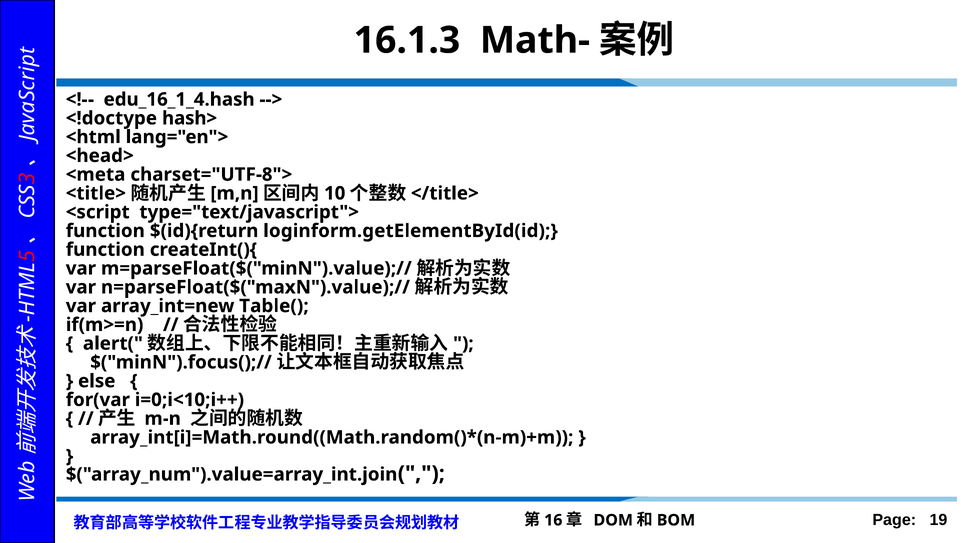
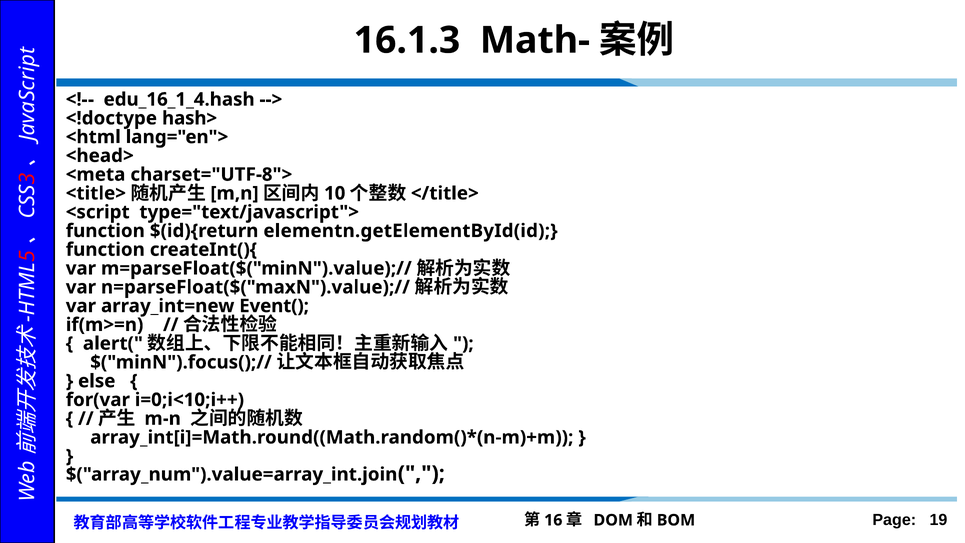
loginform.getElementById(id: loginform.getElementById(id -> elementn.getElementById(id
Table(: Table( -> Event(
